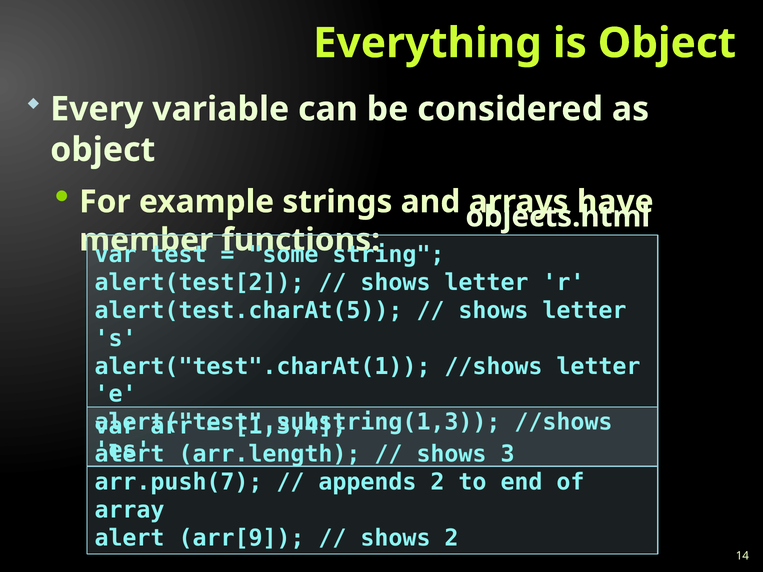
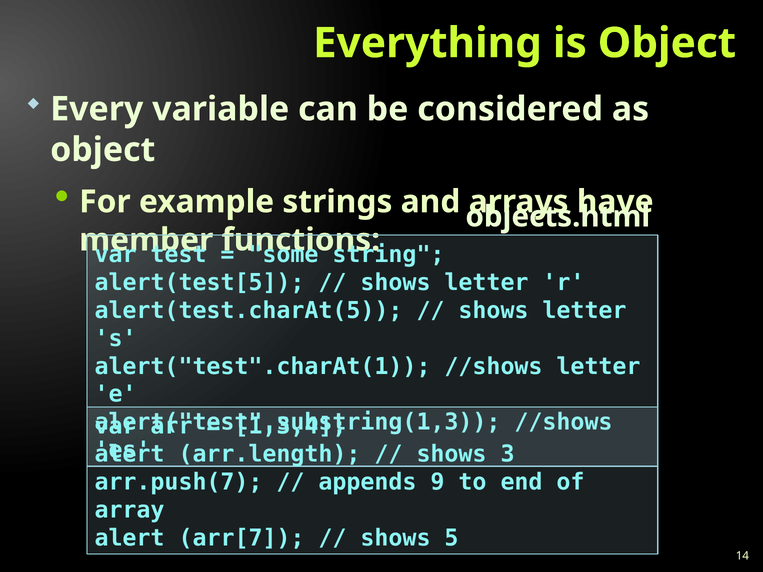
alert(test[2: alert(test[2 -> alert(test[5
appends 2: 2 -> 9
arr[9: arr[9 -> arr[7
shows 2: 2 -> 5
